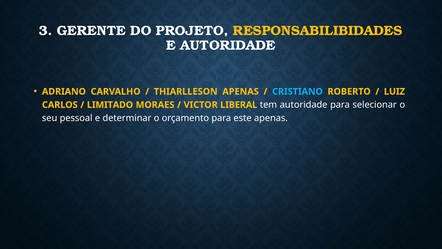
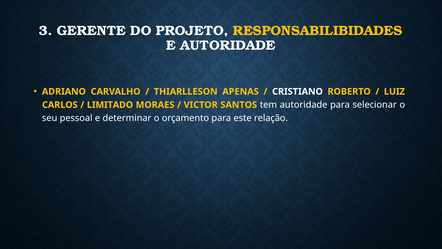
CRISTIANO colour: light blue -> white
LIBERAL: LIBERAL -> SANTOS
este apenas: apenas -> relação
